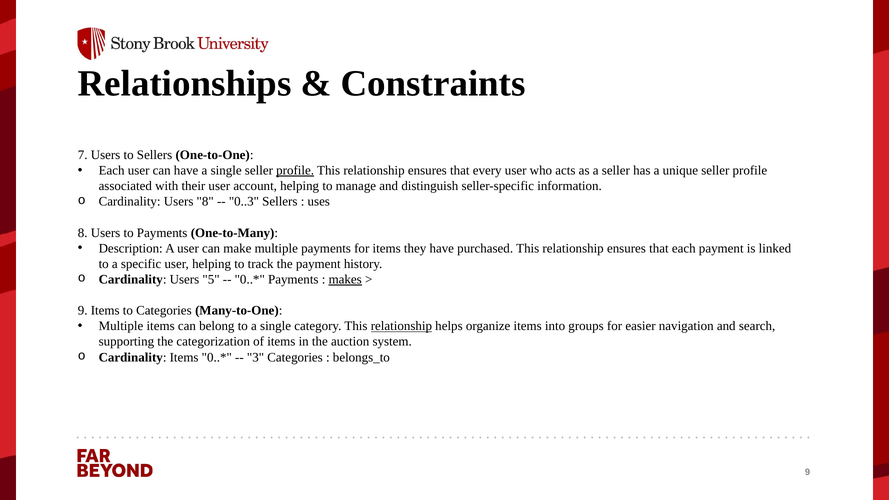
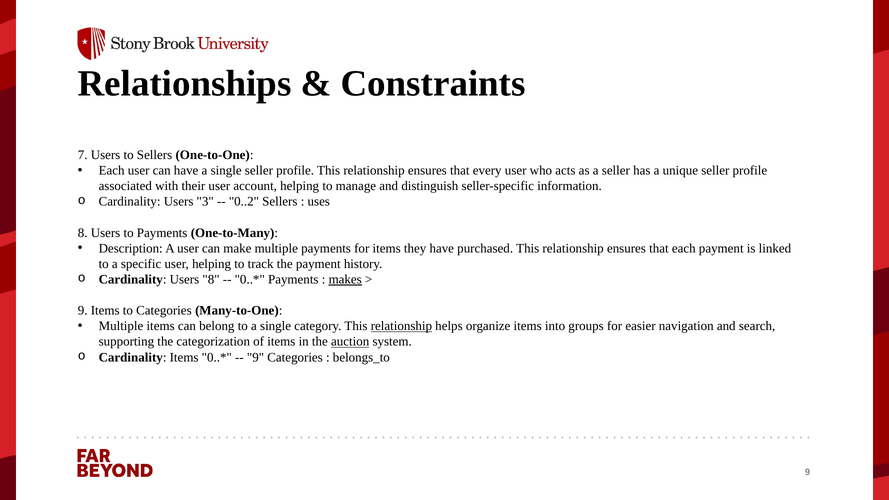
profile at (295, 170) underline: present -> none
Users 8: 8 -> 3
0..3: 0..3 -> 0..2
Users 5: 5 -> 8
auction underline: none -> present
3 at (256, 357): 3 -> 9
